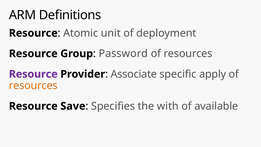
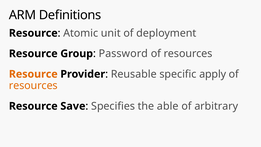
Resource at (33, 74) colour: purple -> orange
Associate: Associate -> Reusable
with: with -> able
available: available -> arbitrary
